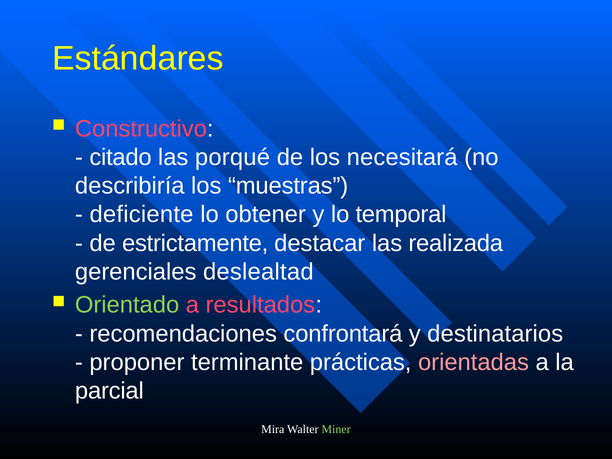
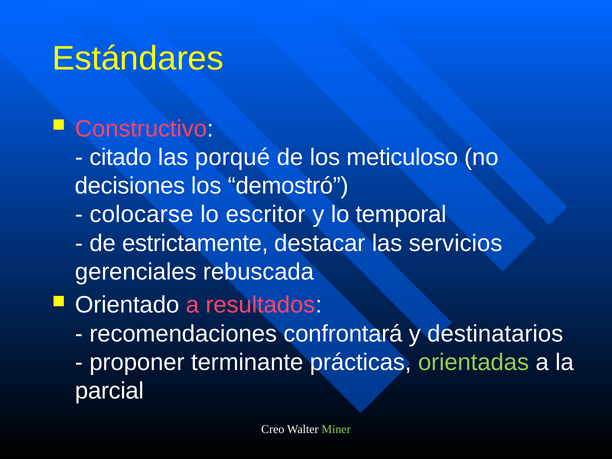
necesitará: necesitará -> meticuloso
describiría: describiría -> decisiones
muestras: muestras -> demostró
deficiente: deficiente -> colocarse
obtener: obtener -> escritor
realizada: realizada -> servicios
deslealtad: deslealtad -> rebuscada
Orientado colour: light green -> white
orientadas colour: pink -> light green
Mira: Mira -> Creo
